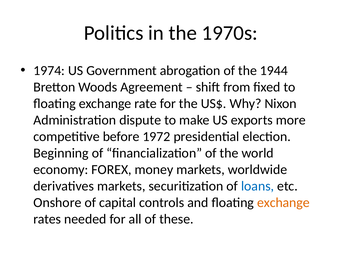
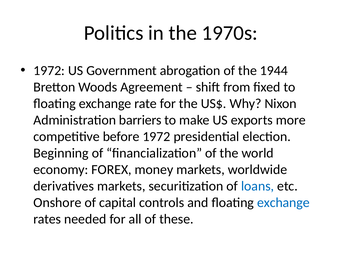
1974 at (49, 71): 1974 -> 1972
dispute: dispute -> barriers
exchange at (283, 203) colour: orange -> blue
